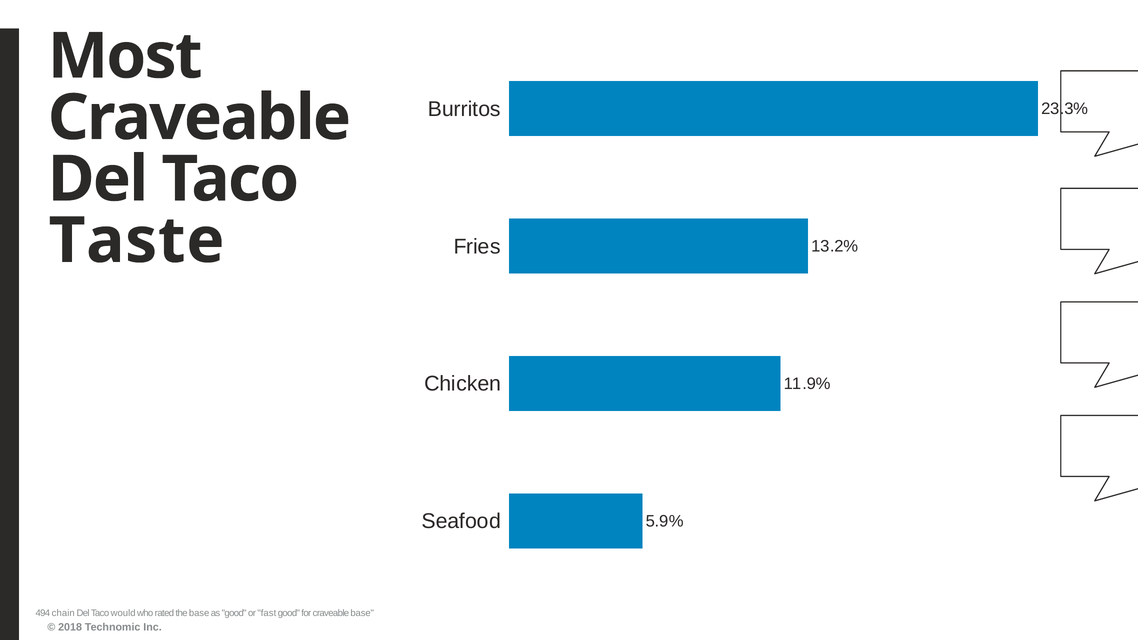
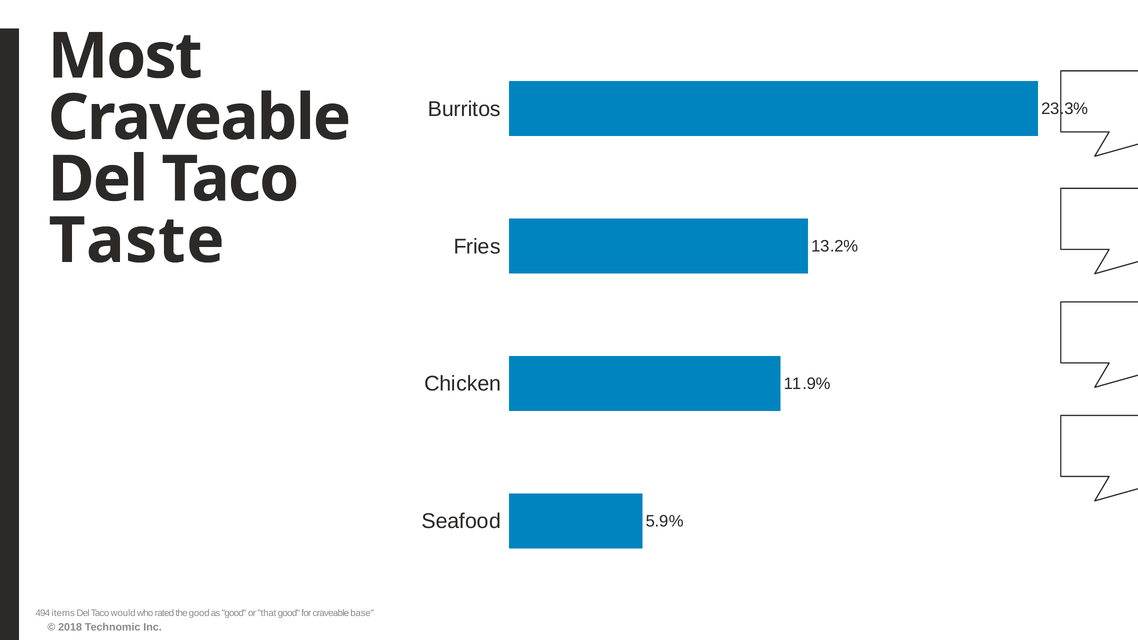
chain: chain -> items
the base: base -> good
fast: fast -> that
